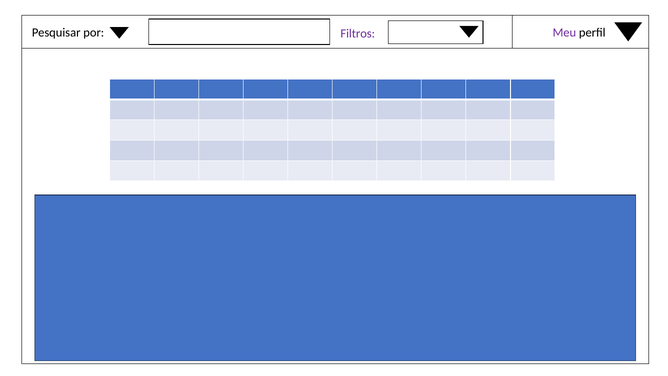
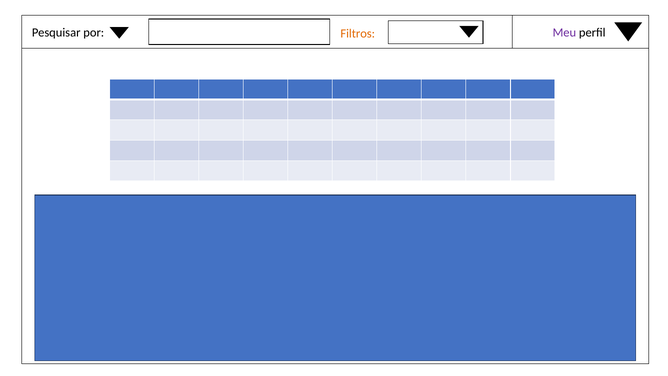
Filtros colour: purple -> orange
